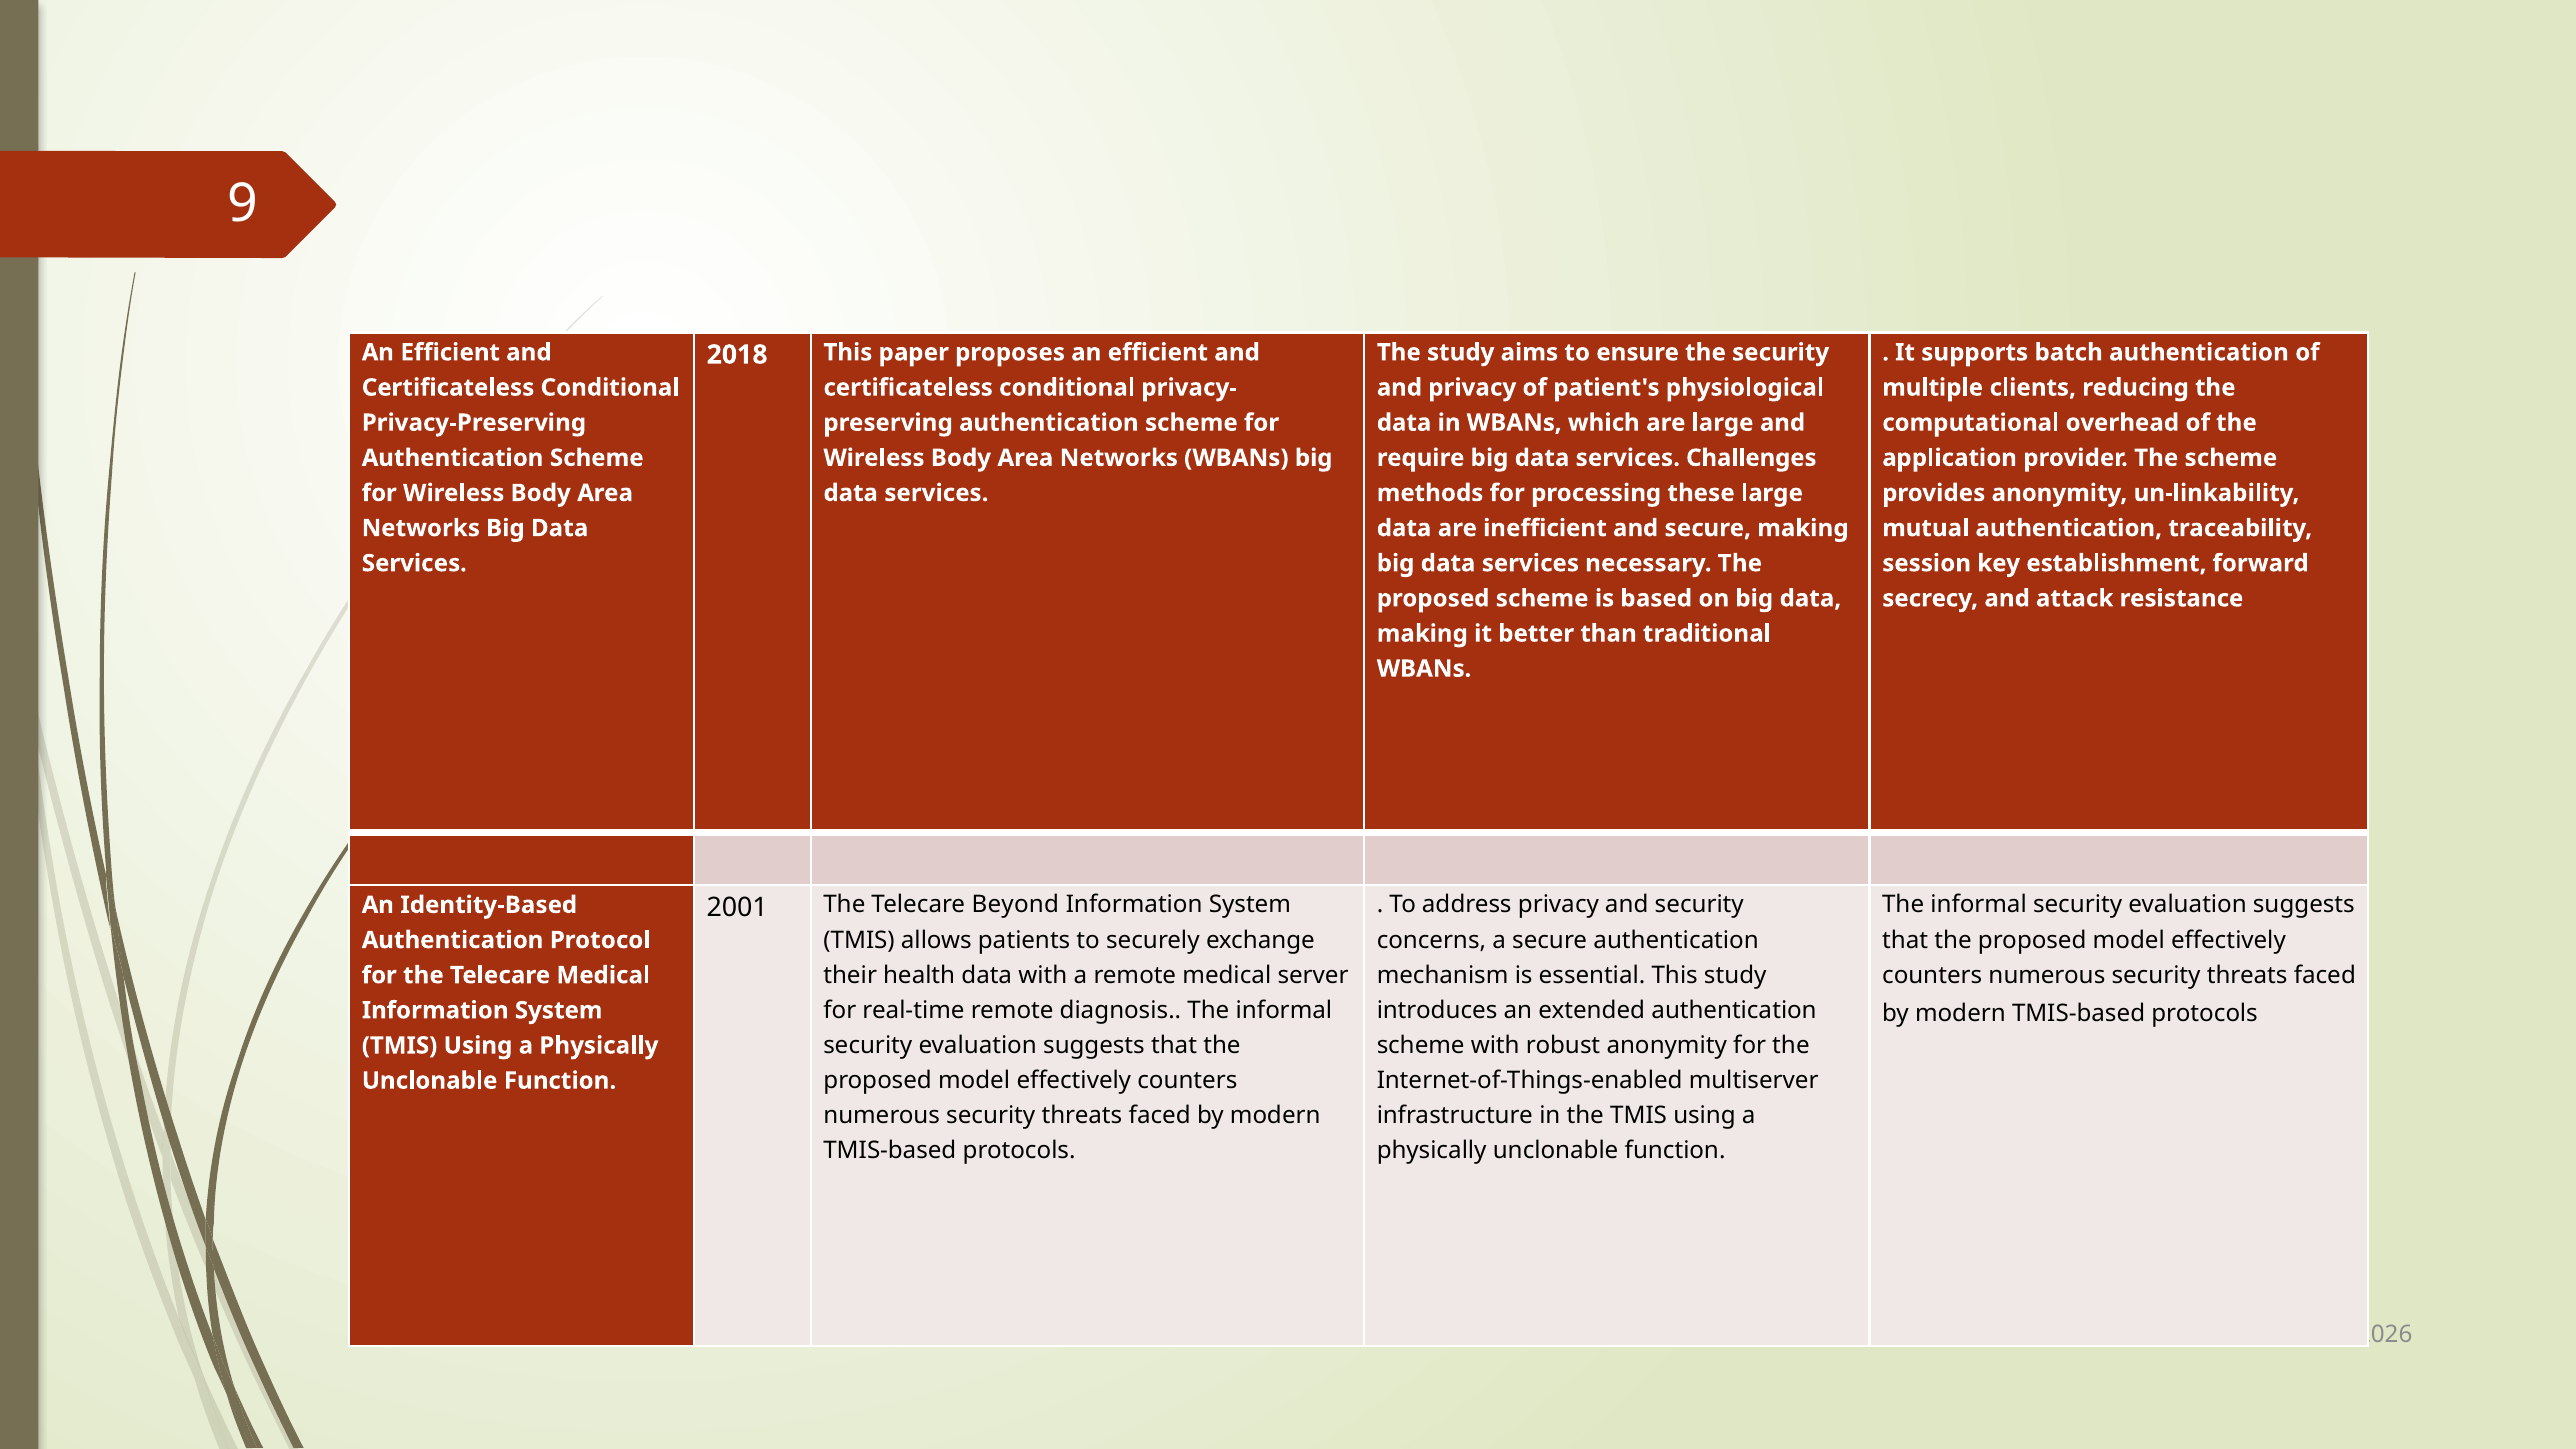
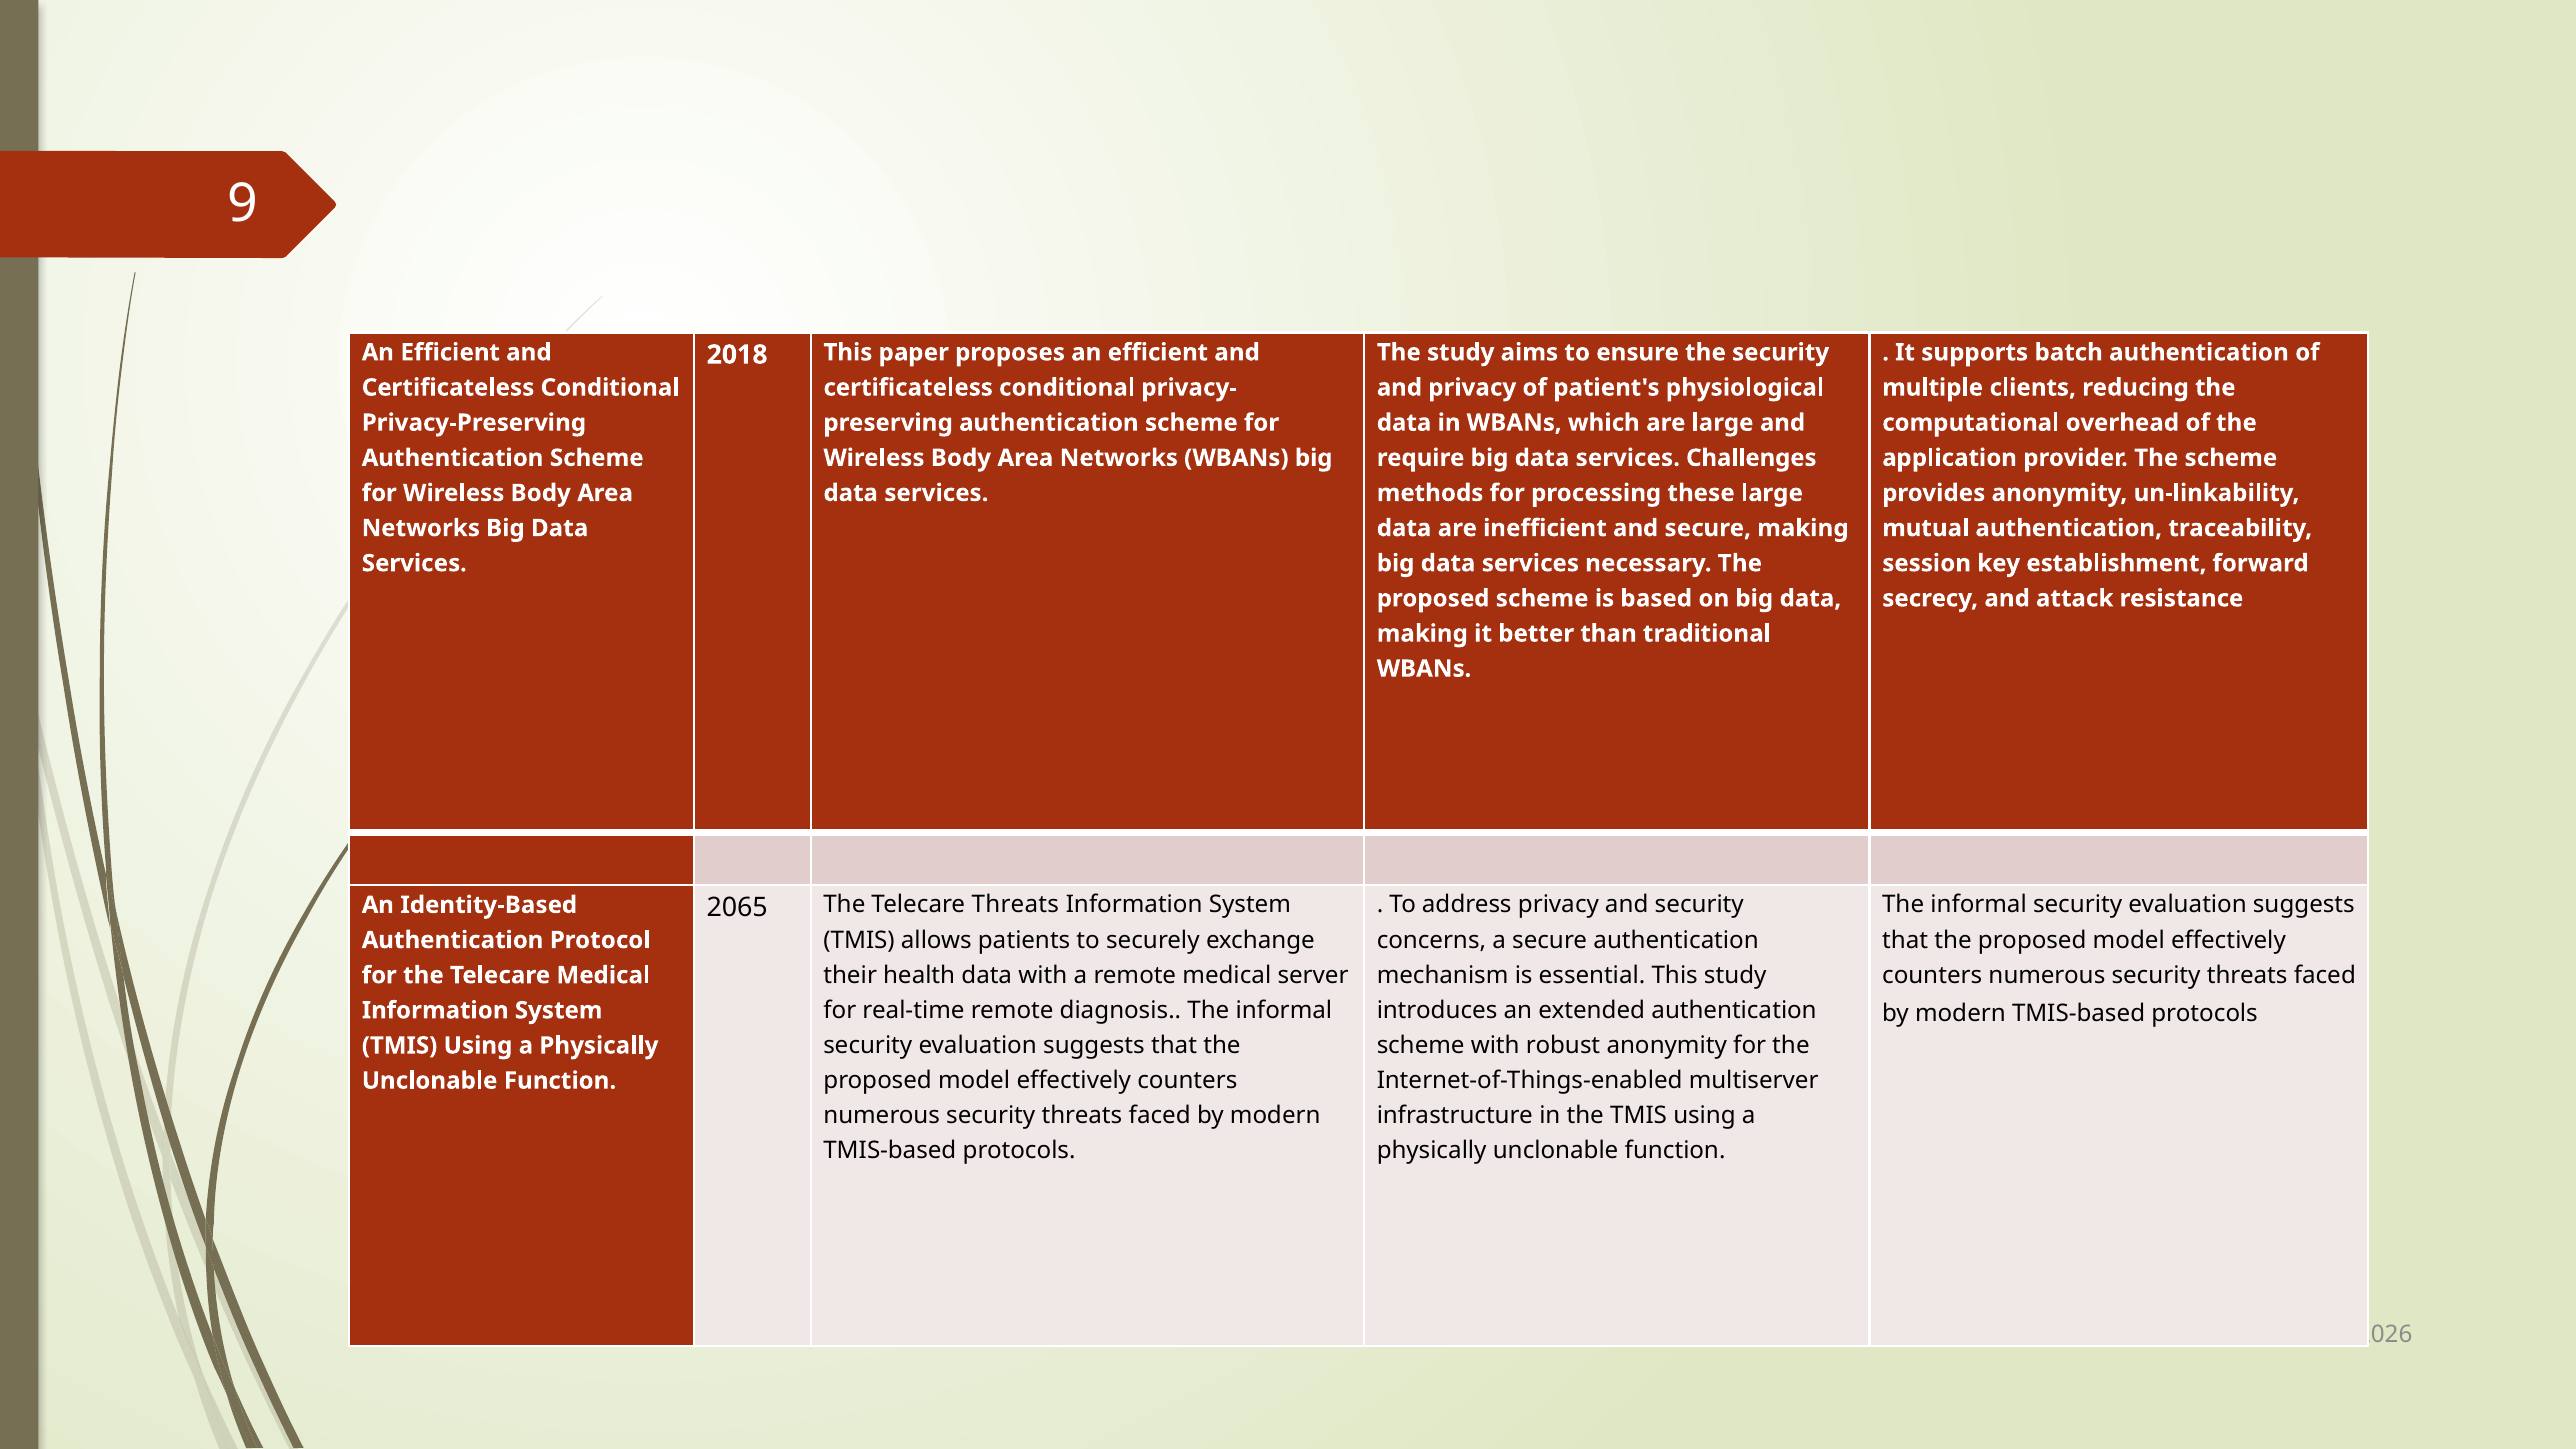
2001: 2001 -> 2065
Telecare Beyond: Beyond -> Threats
